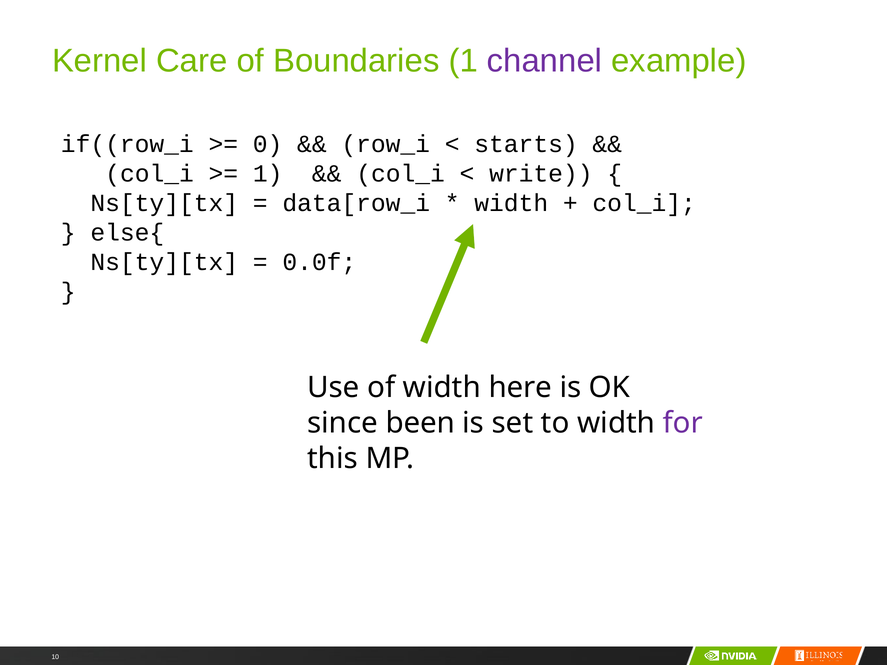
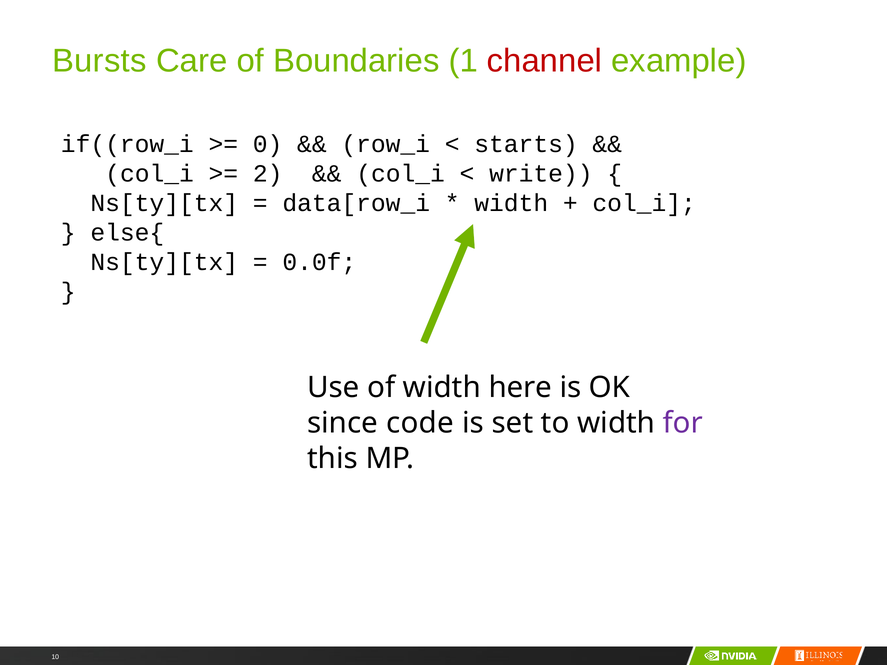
Kernel: Kernel -> Bursts
channel colour: purple -> red
1 at (268, 174): 1 -> 2
been: been -> code
